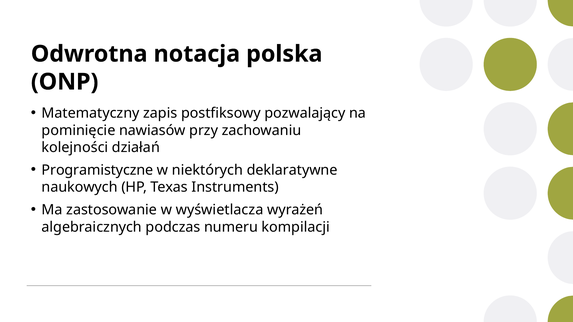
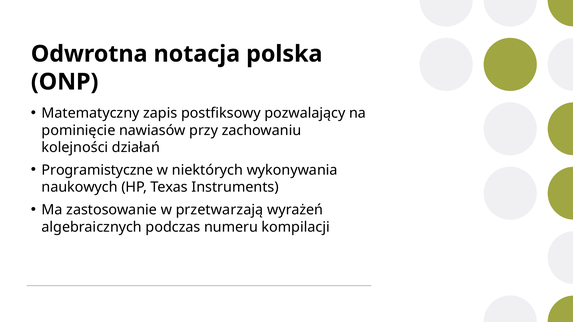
deklaratywne: deklaratywne -> wykonywania
wyświetlacza: wyświetlacza -> przetwarzają
